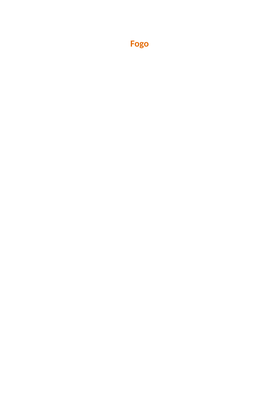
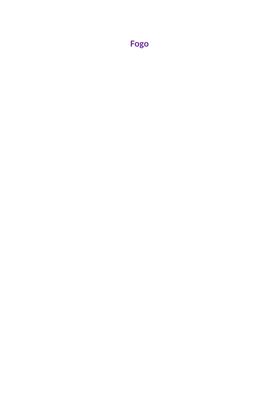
Fogo colour: orange -> purple
